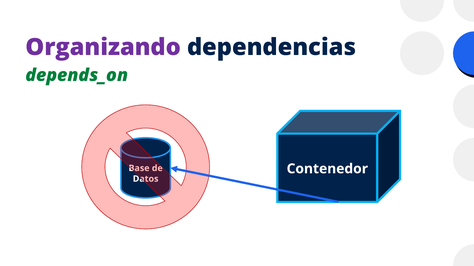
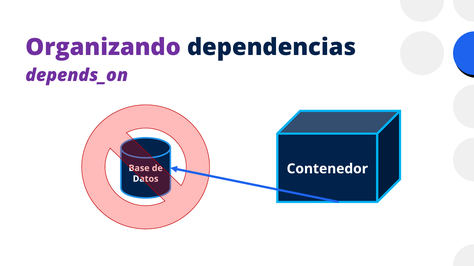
depends_on colour: green -> purple
